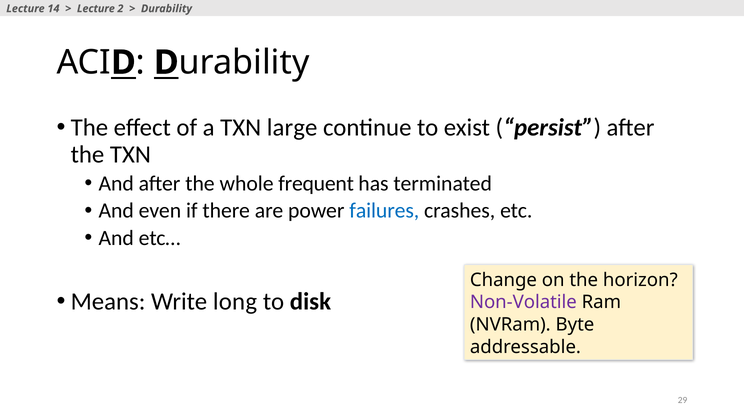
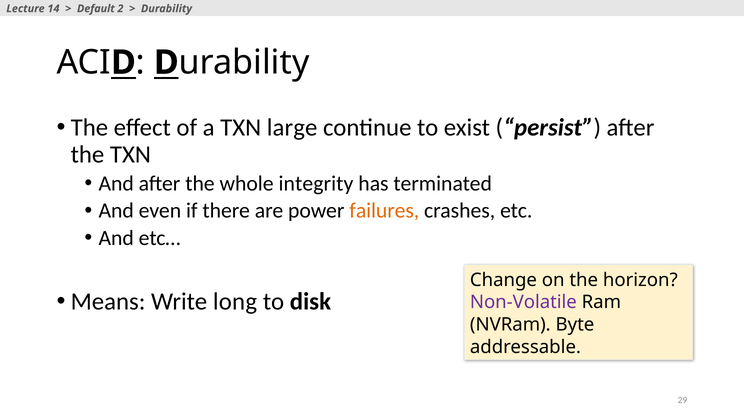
Lecture at (96, 9): Lecture -> Default
frequent: frequent -> integrity
failures colour: blue -> orange
